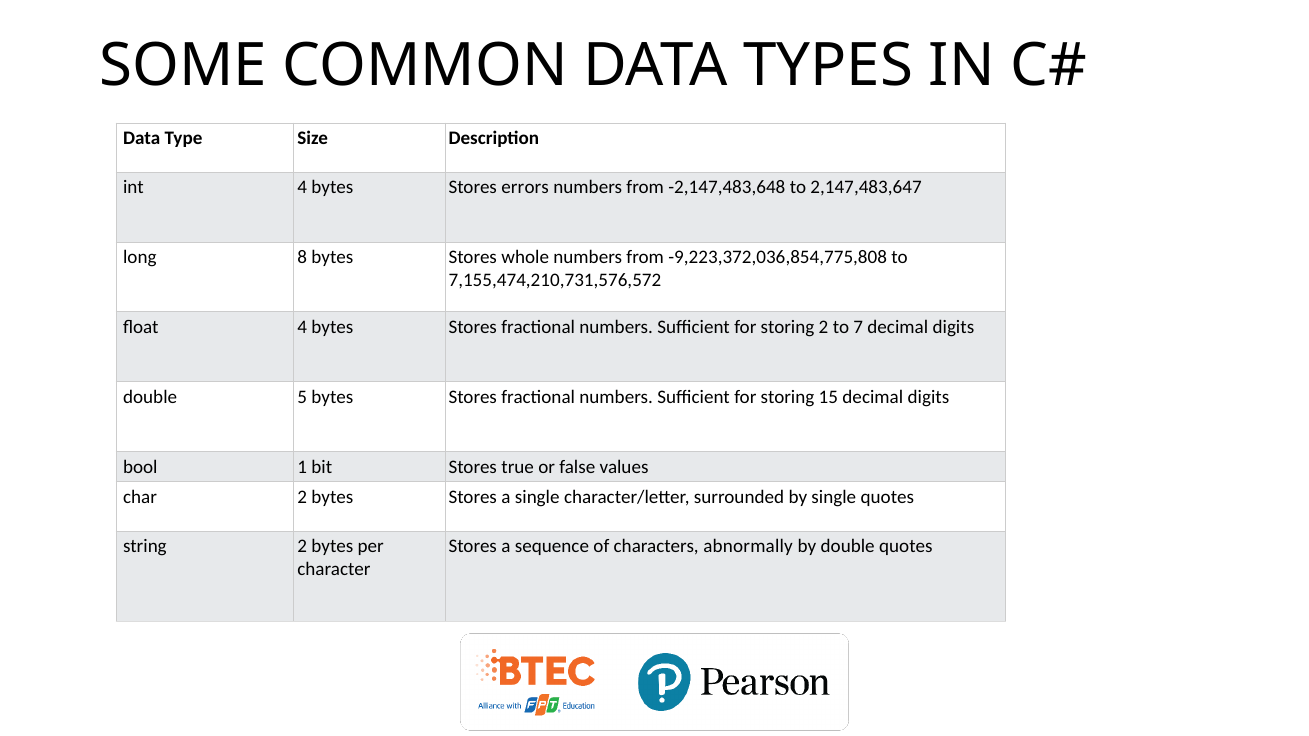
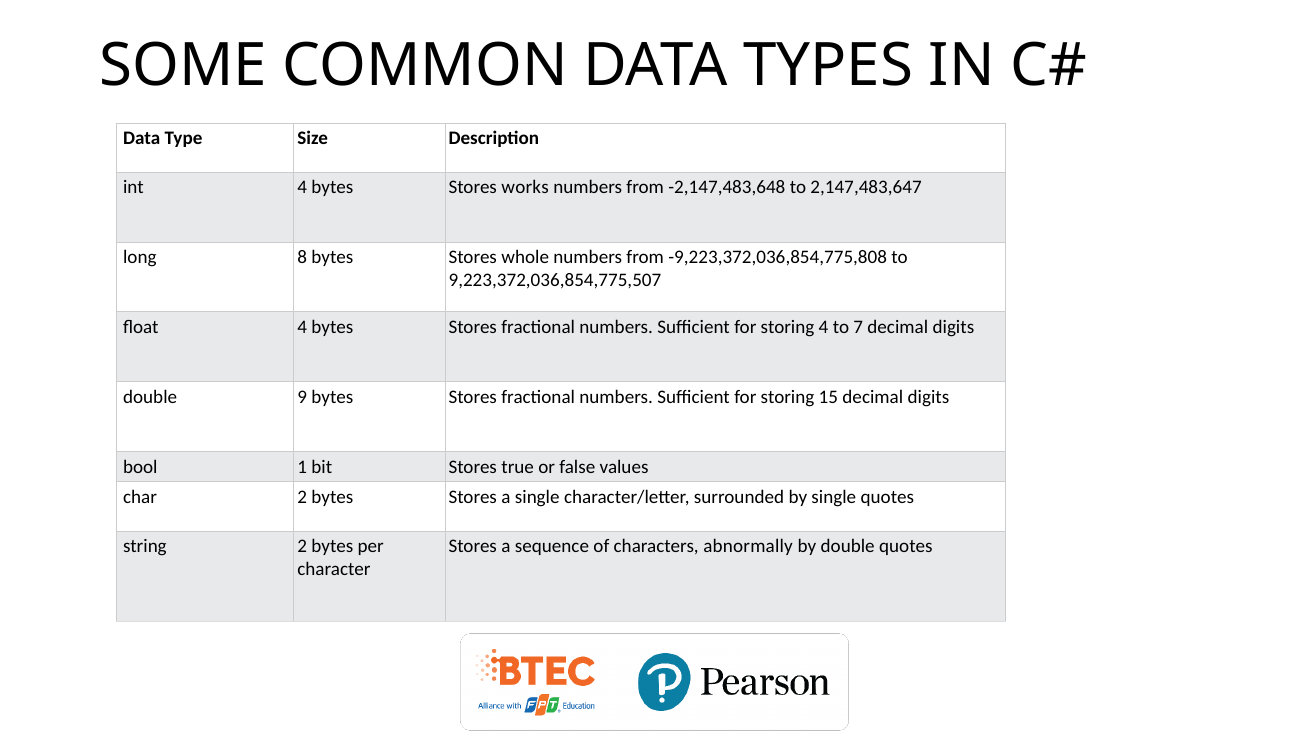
errors: errors -> works
7,155,474,210,731,576,572: 7,155,474,210,731,576,572 -> 9,223,372,036,854,775,507
storing 2: 2 -> 4
5: 5 -> 9
